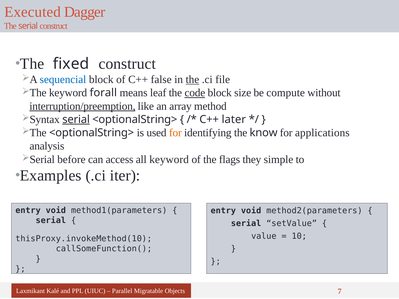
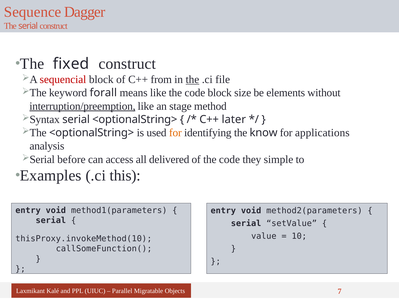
Executed: Executed -> Sequence
sequencial colour: blue -> red
false: false -> from
means leaf: leaf -> like
code at (195, 93) underline: present -> none
compute: compute -> elements
array: array -> stage
serial at (76, 120) underline: present -> none
all keyword: keyword -> delivered
of the flags: flags -> code
iter: iter -> this
